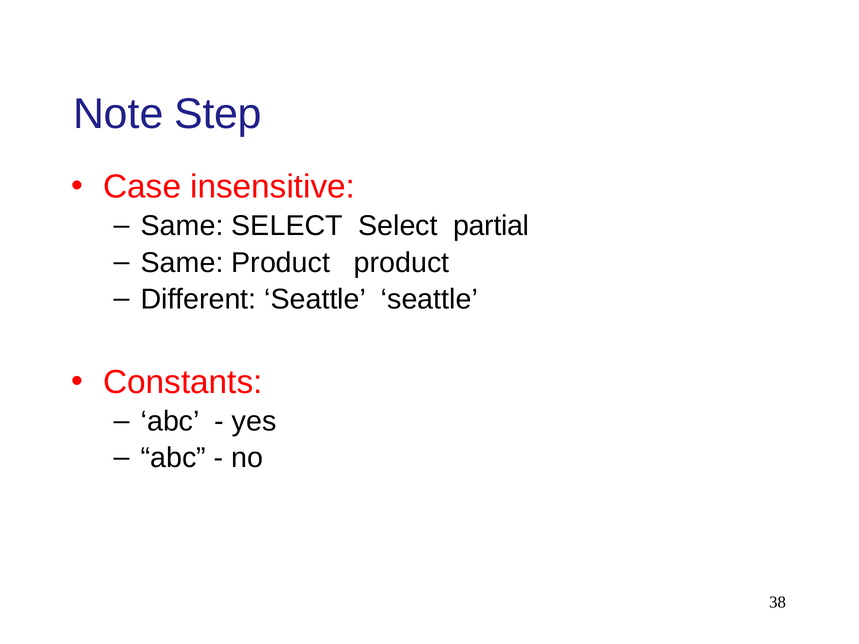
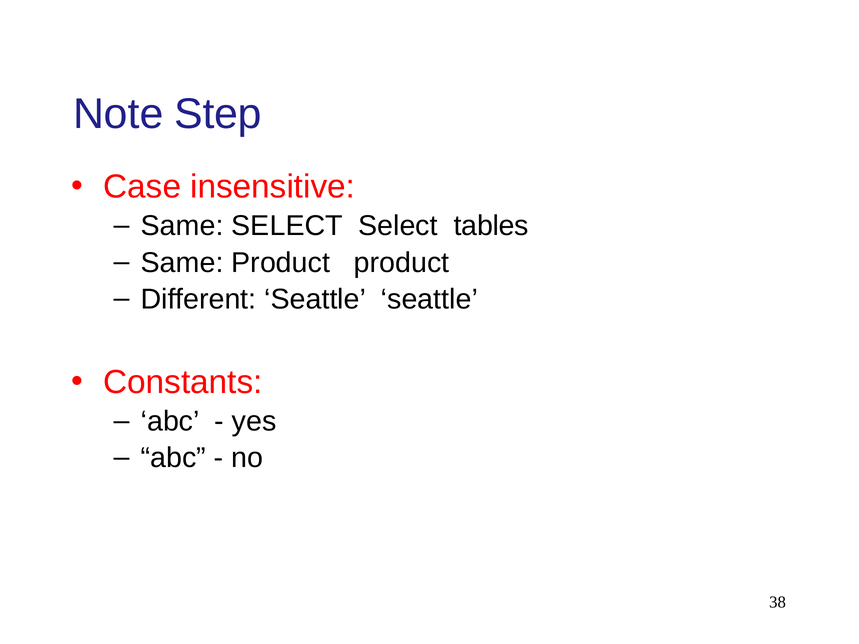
partial: partial -> tables
